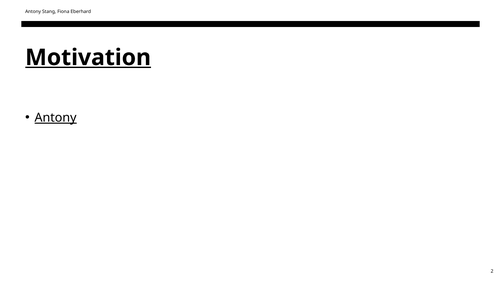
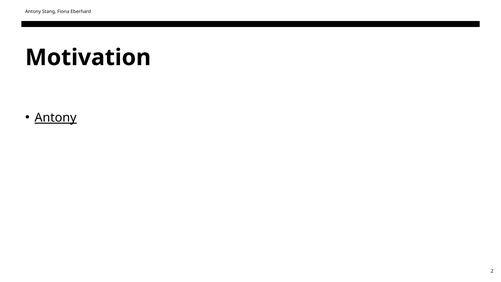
Motivation underline: present -> none
